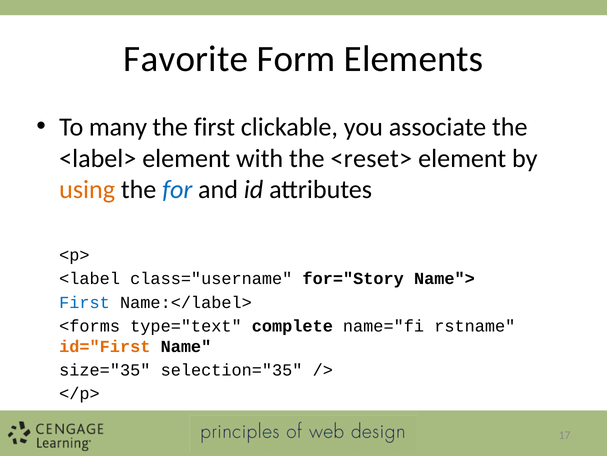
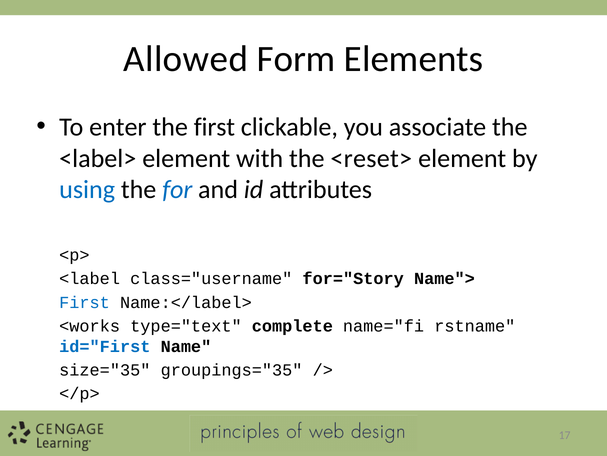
Favorite: Favorite -> Allowed
many: many -> enter
using colour: orange -> blue
<forms: <forms -> <works
id="First colour: orange -> blue
selection="35: selection="35 -> groupings="35
